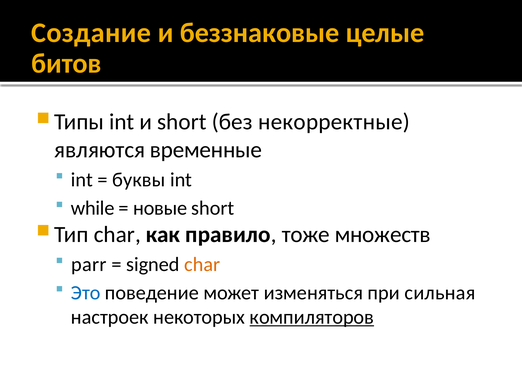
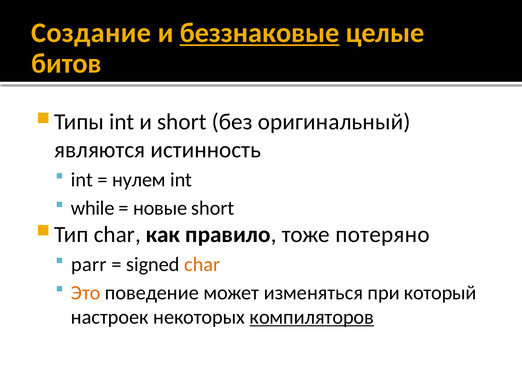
беззнаковые underline: none -> present
некорректные: некорректные -> оригинальный
временные: временные -> истинность
буквы: буквы -> нулем
множеств: множеств -> потеряно
Это colour: blue -> orange
сильная: сильная -> который
